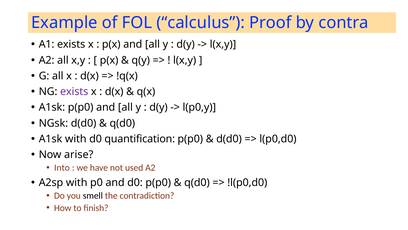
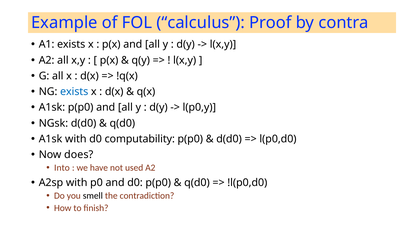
exists at (74, 92) colour: purple -> blue
quantification: quantification -> computability
arise: arise -> does
